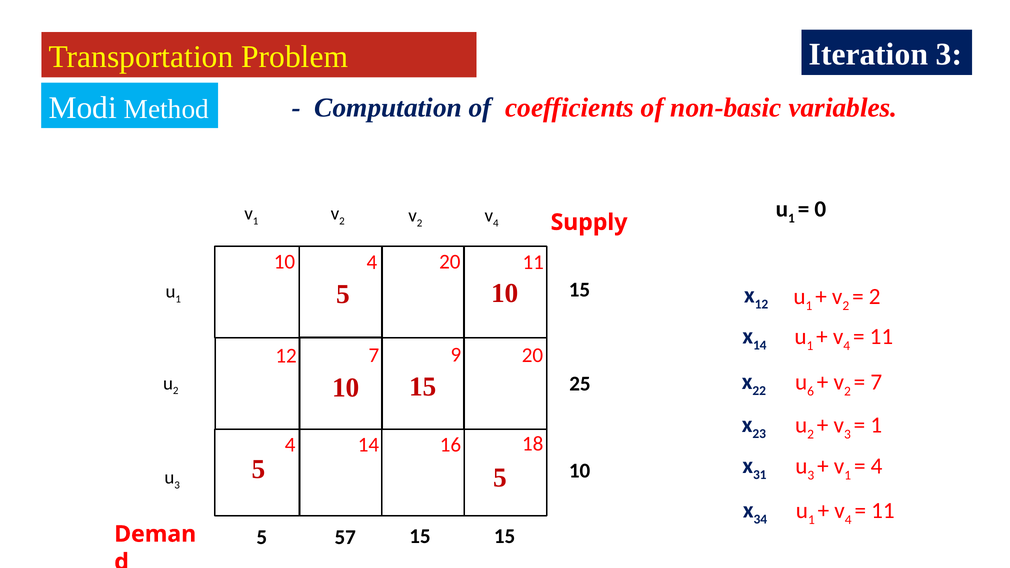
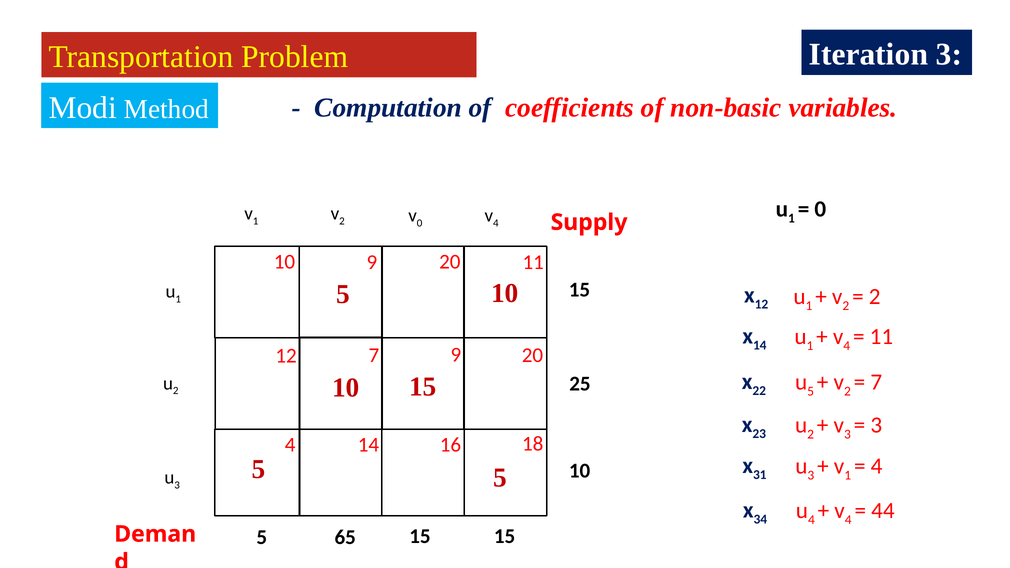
2 at (420, 223): 2 -> 0
10 4: 4 -> 9
6 at (811, 391): 6 -> 5
1 at (876, 425): 1 -> 3
1 at (811, 520): 1 -> 4
11 at (883, 511): 11 -> 44
57: 57 -> 65
